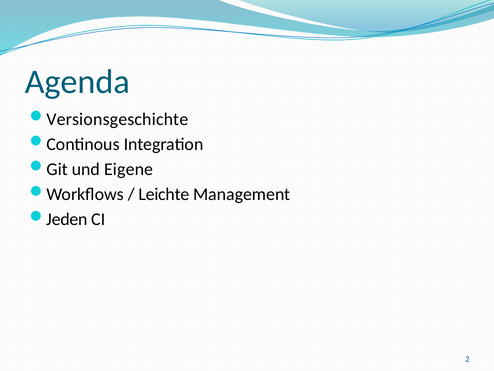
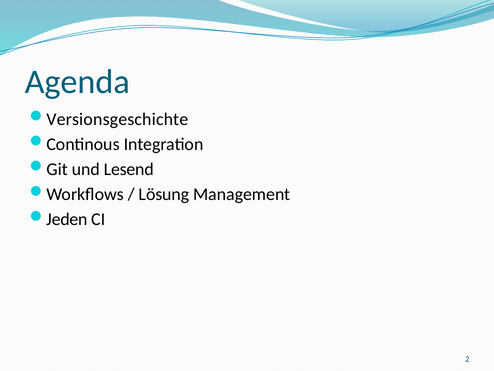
Eigene: Eigene -> Lesend
Leichte: Leichte -> Lösung
